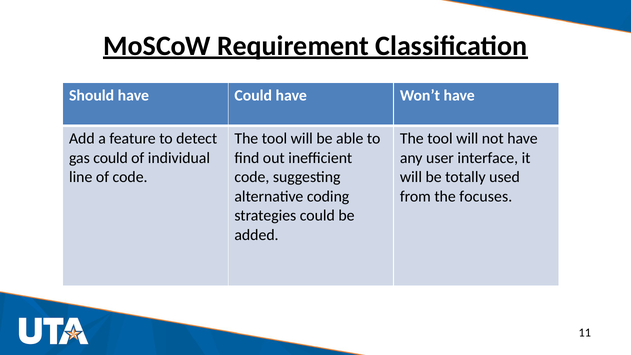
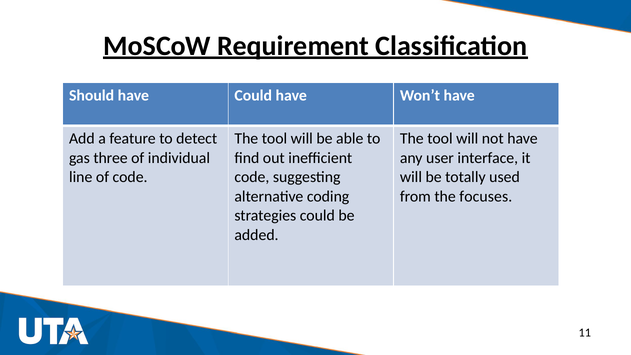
gas could: could -> three
